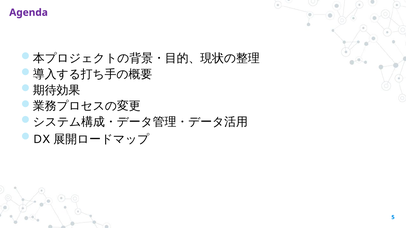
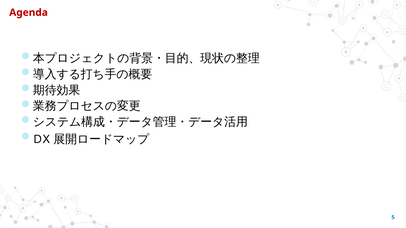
Agenda colour: purple -> red
